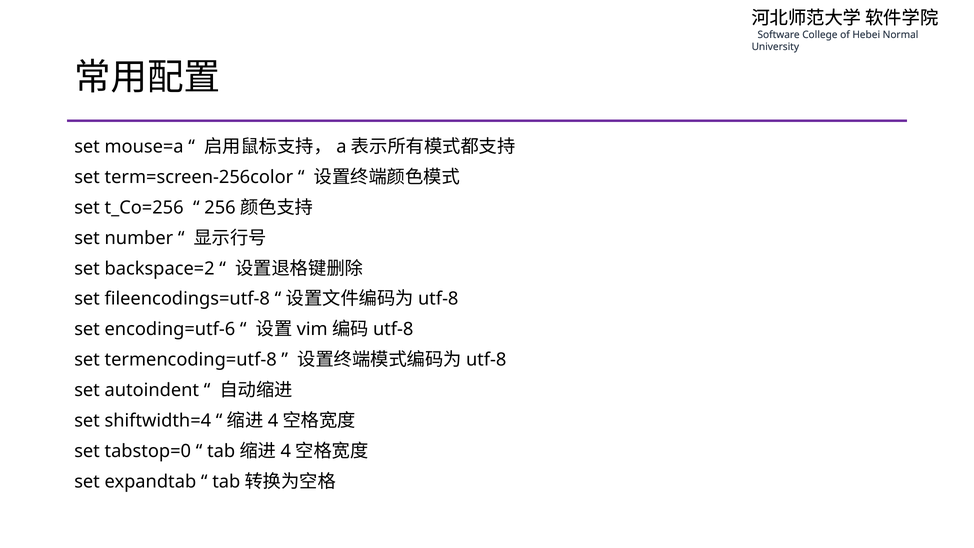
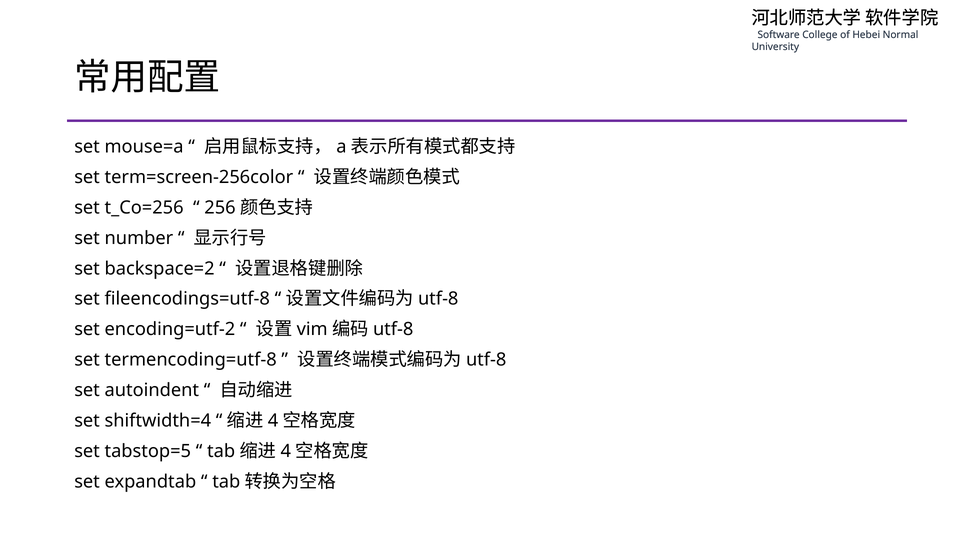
encoding=utf-6: encoding=utf-6 -> encoding=utf-2
tabstop=0: tabstop=0 -> tabstop=5
